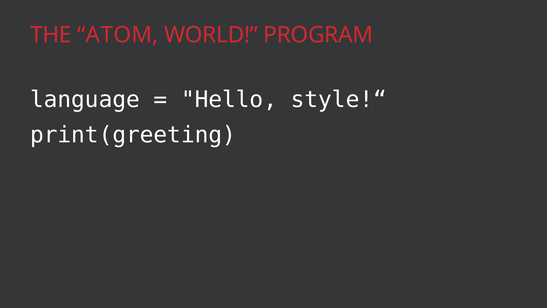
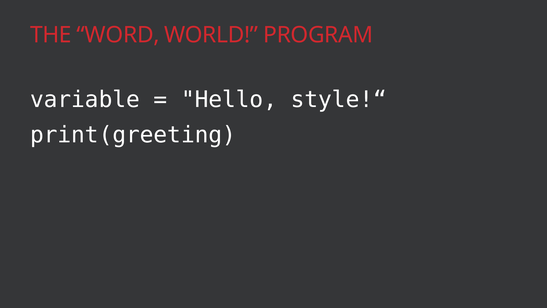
ATOM: ATOM -> WORD
language: language -> variable
